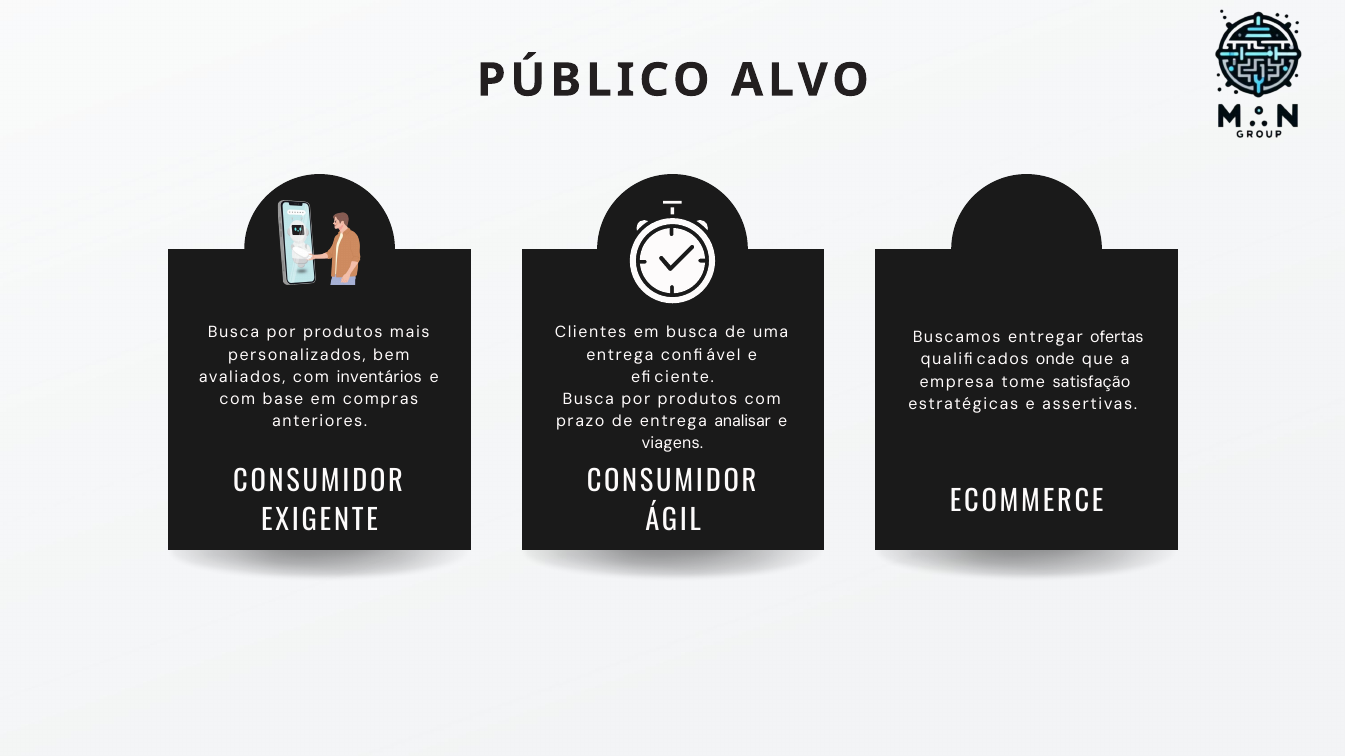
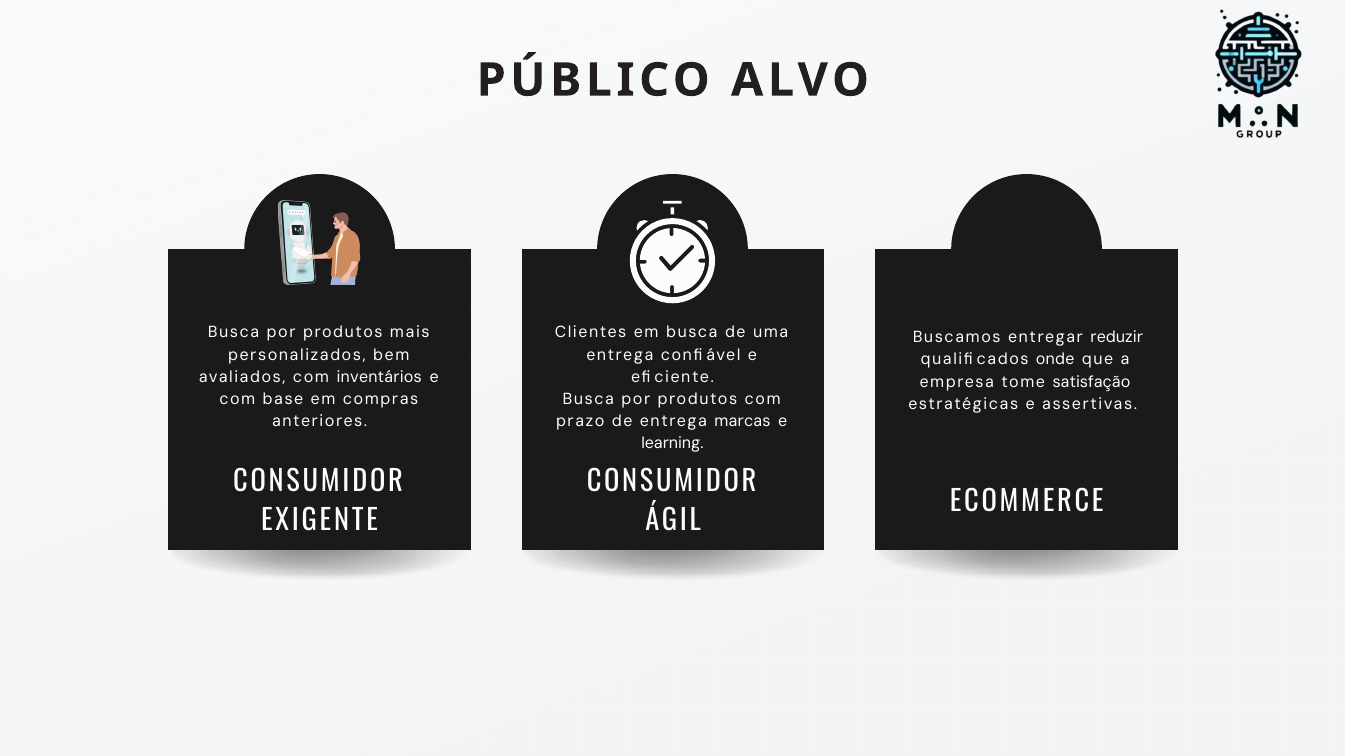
ofertas: ofertas -> reduzir
analisar: analisar -> marcas
viagens: viagens -> learning
